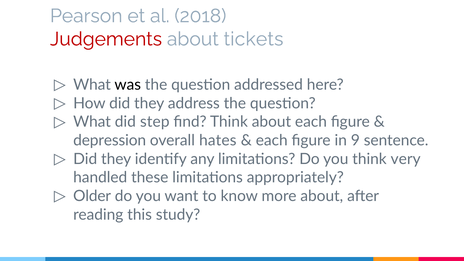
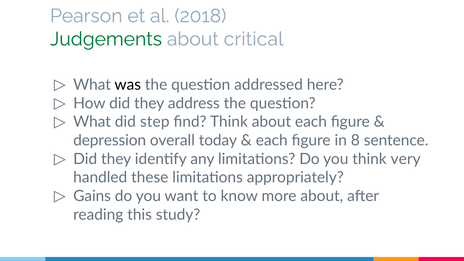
Judgements colour: red -> green
tickets: tickets -> critical
hates: hates -> today
9: 9 -> 8
Older: Older -> Gains
